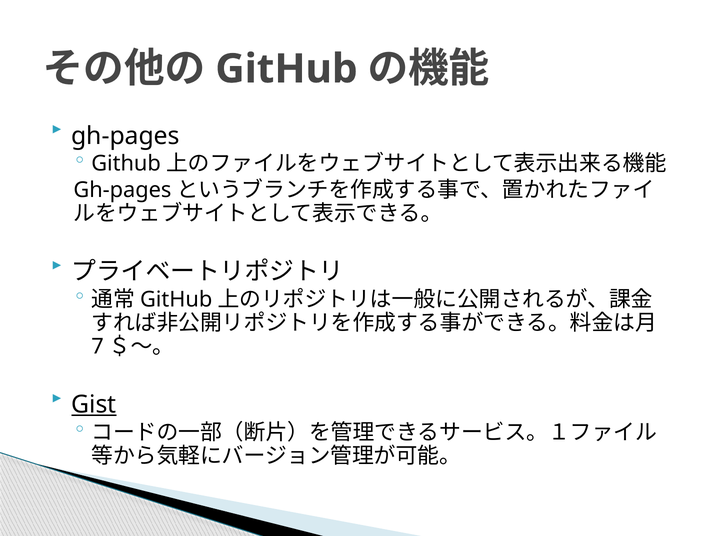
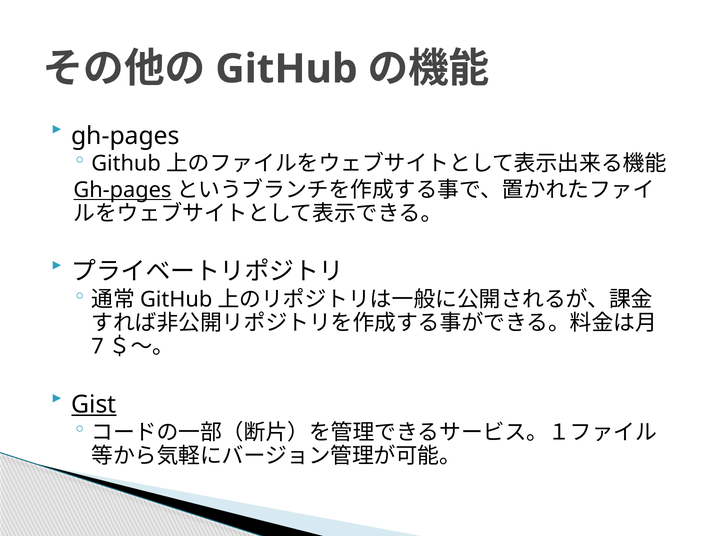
Gh-pages at (122, 190) underline: none -> present
